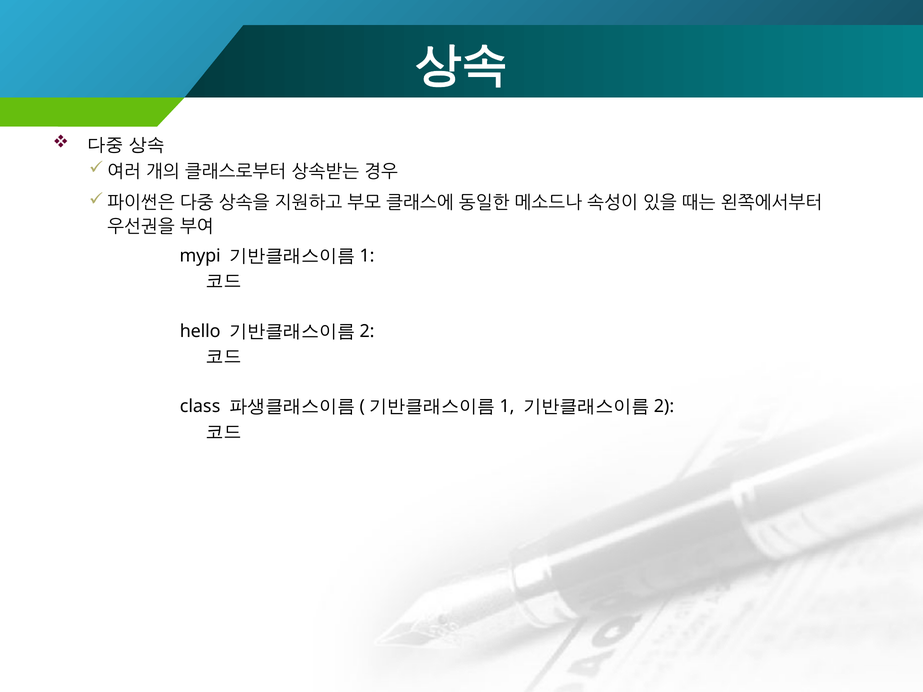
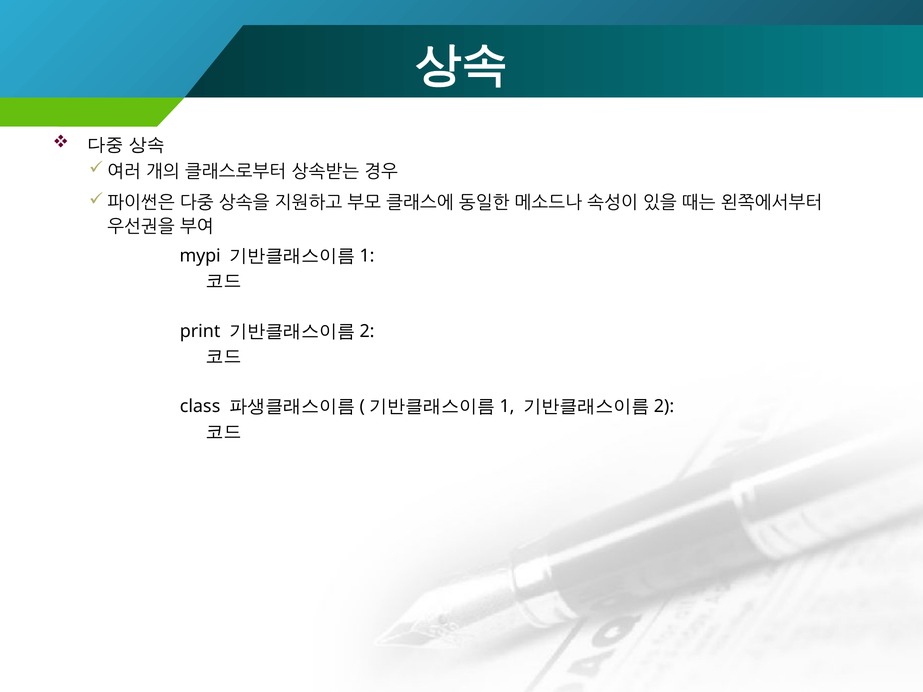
hello: hello -> print
